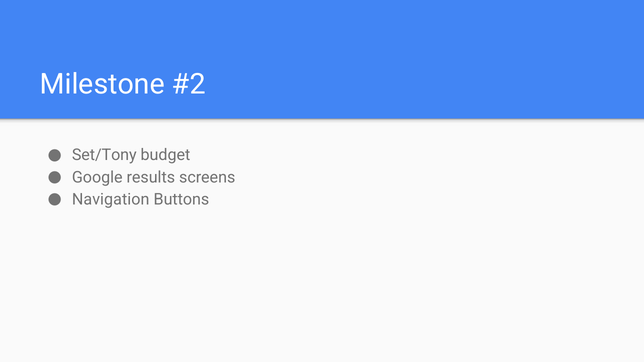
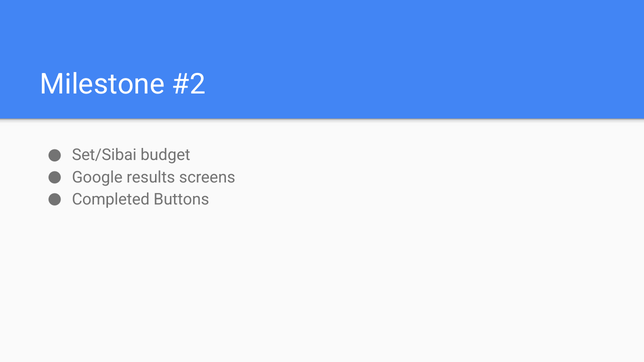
Set/Tony: Set/Tony -> Set/Sibai
Navigation: Navigation -> Completed
